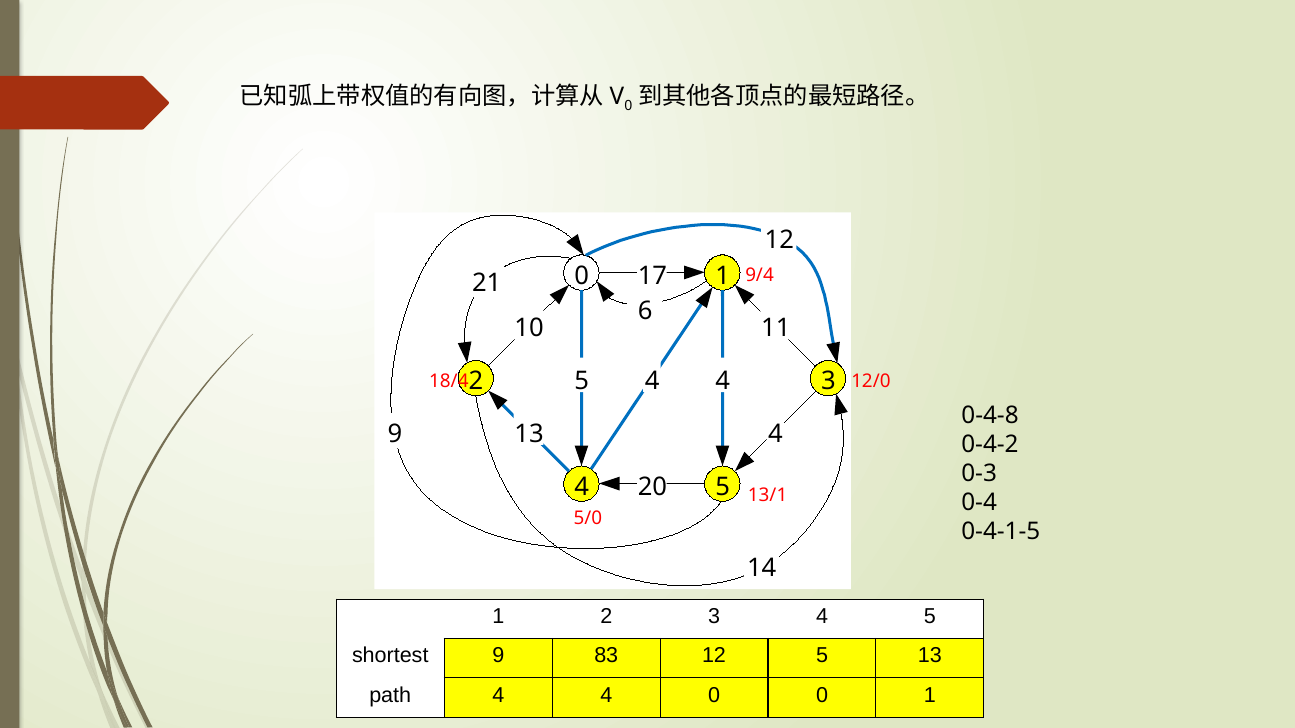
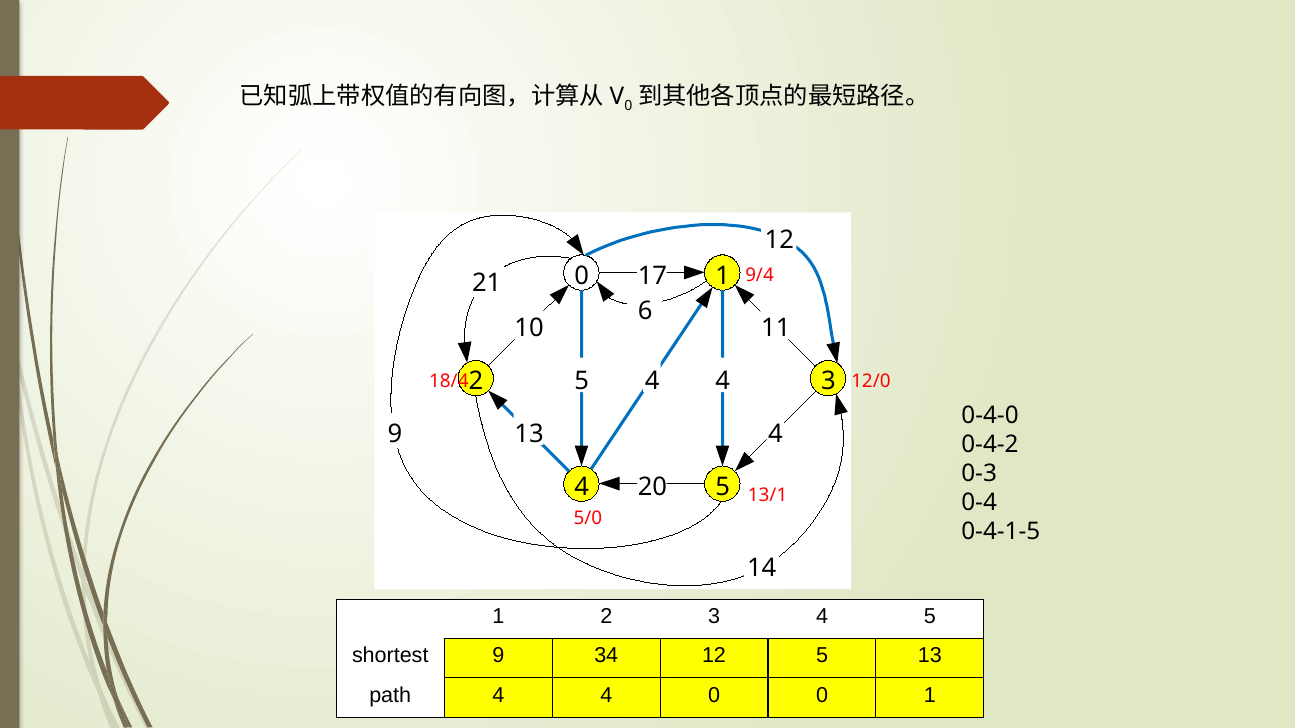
0-4-8: 0-4-8 -> 0-4-0
83: 83 -> 34
